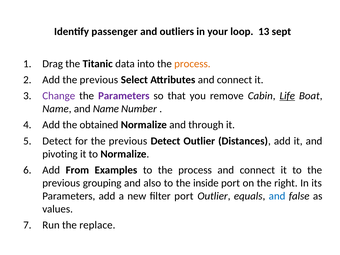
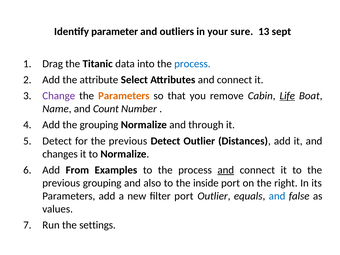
passenger: passenger -> parameter
loop: loop -> sure
process at (192, 64) colour: orange -> blue
Add the previous: previous -> attribute
Parameters at (124, 96) colour: purple -> orange
and Name: Name -> Count
the obtained: obtained -> grouping
pivoting: pivoting -> changes
and at (226, 170) underline: none -> present
replace: replace -> settings
